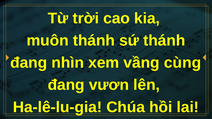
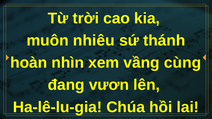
muôn thánh: thánh -> nhiêu
đang at (29, 63): đang -> hoàn
